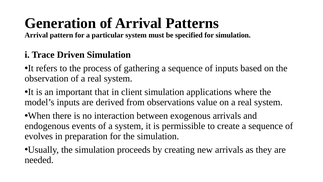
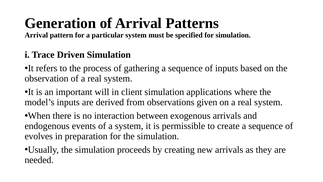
that: that -> will
value: value -> given
